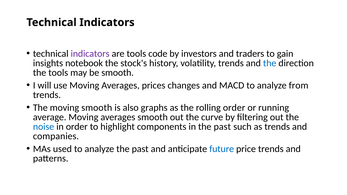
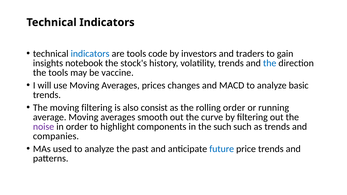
indicators at (90, 54) colour: purple -> blue
be smooth: smooth -> vaccine
from: from -> basic
moving smooth: smooth -> filtering
graphs: graphs -> consist
noise colour: blue -> purple
in the past: past -> such
